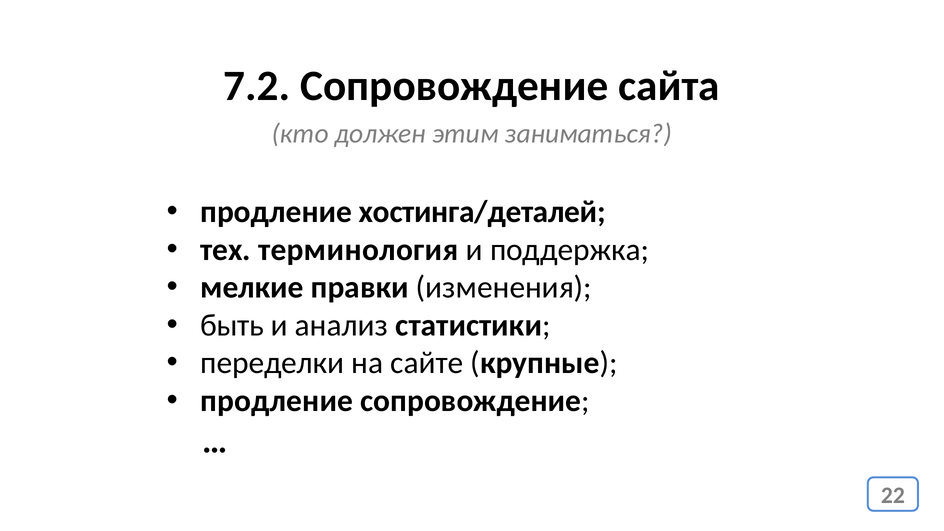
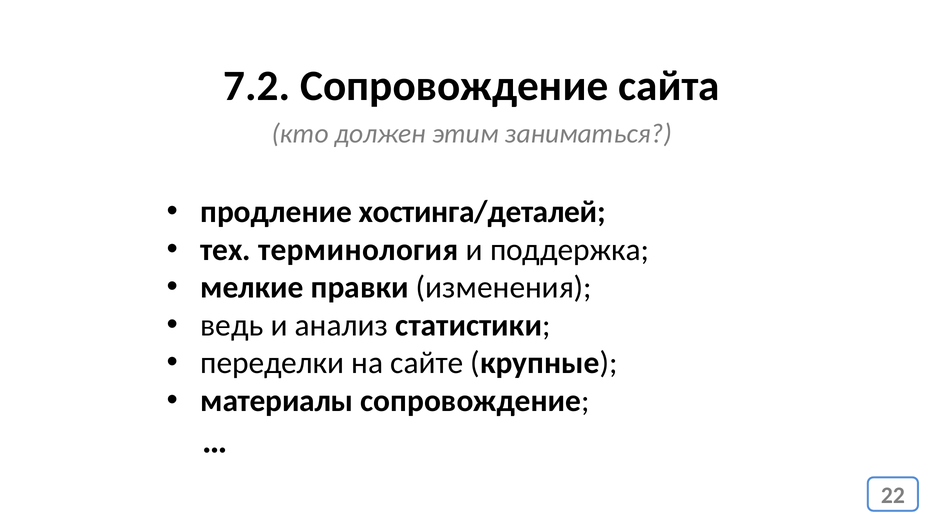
быть: быть -> ведь
продление at (277, 401): продление -> материалы
